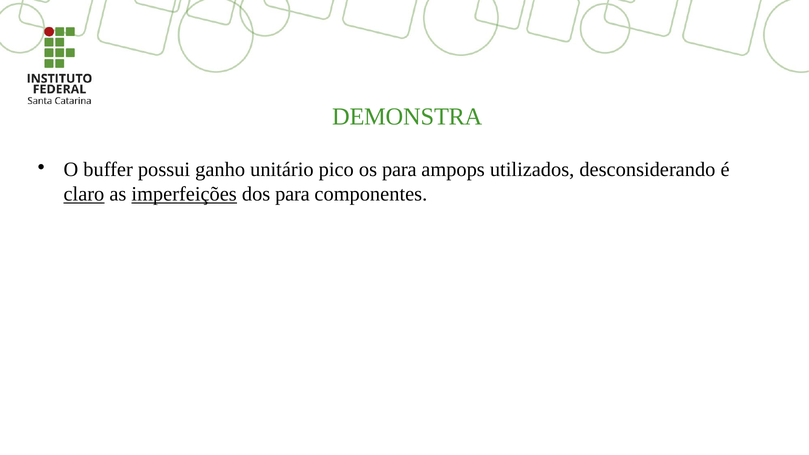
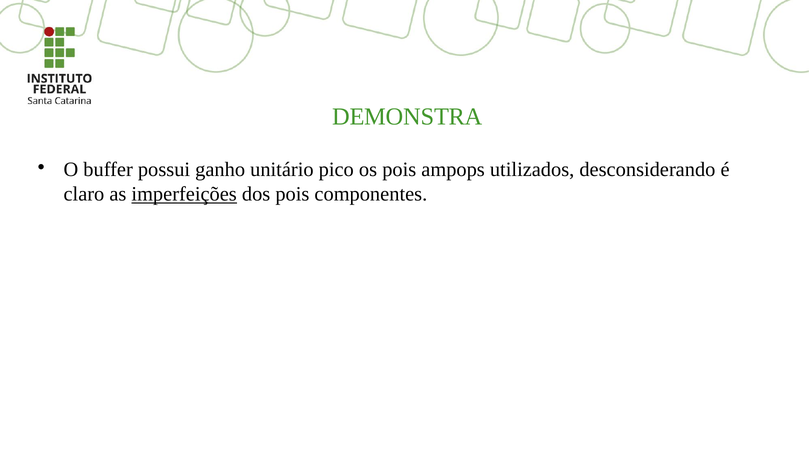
os para: para -> pois
claro underline: present -> none
dos para: para -> pois
